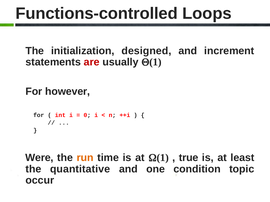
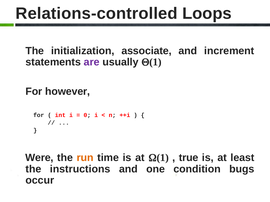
Functions-controlled: Functions-controlled -> Relations-controlled
designed: designed -> associate
are colour: red -> purple
quantitative: quantitative -> instructions
topic: topic -> bugs
